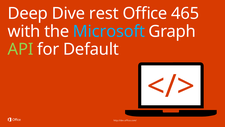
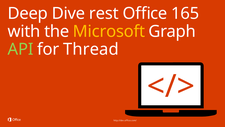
465: 465 -> 165
Microsoft colour: light blue -> yellow
Default: Default -> Thread
